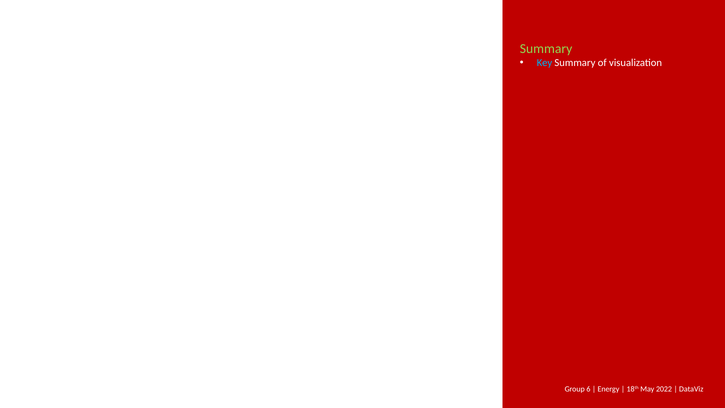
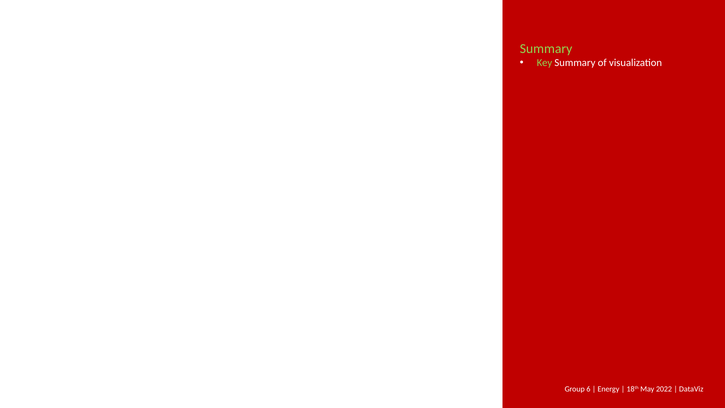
Key colour: light blue -> light green
